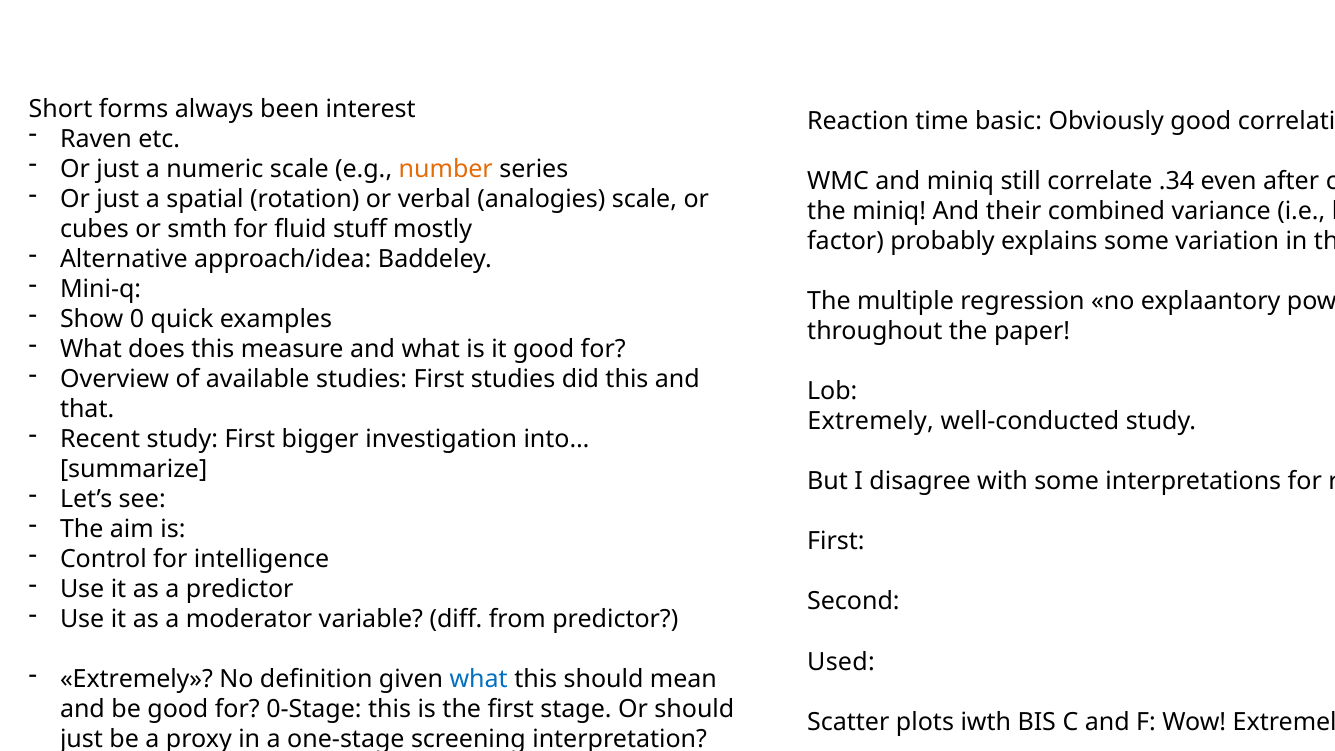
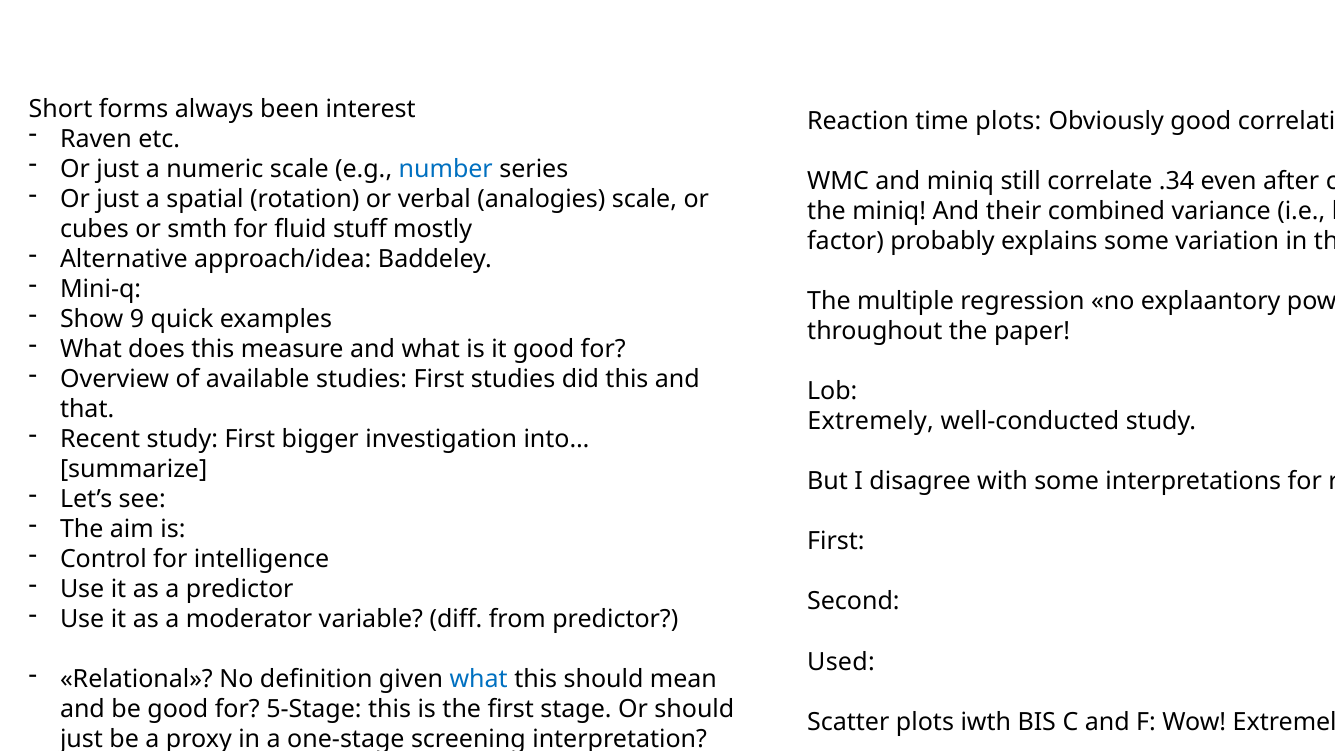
time basic: basic -> plots
number colour: orange -> blue
0: 0 -> 9
Extremely at (136, 679): Extremely -> Relational
0-Stage: 0-Stage -> 5-Stage
